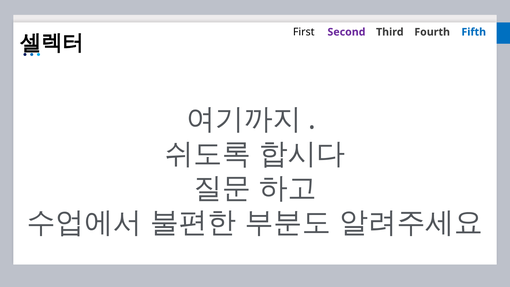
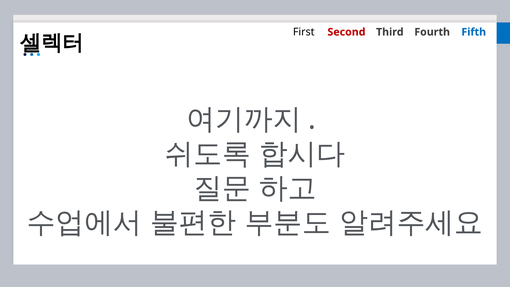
Second colour: purple -> red
